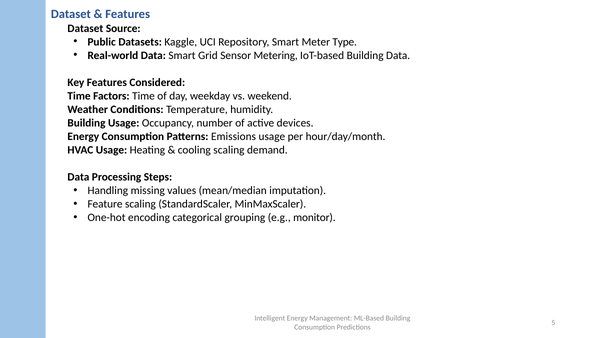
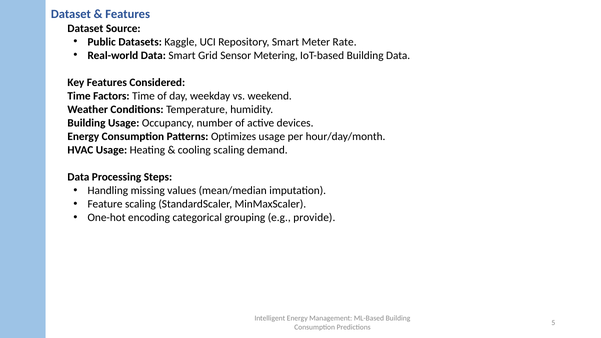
Type: Type -> Rate
Emissions: Emissions -> Optimizes
monitor: monitor -> provide
